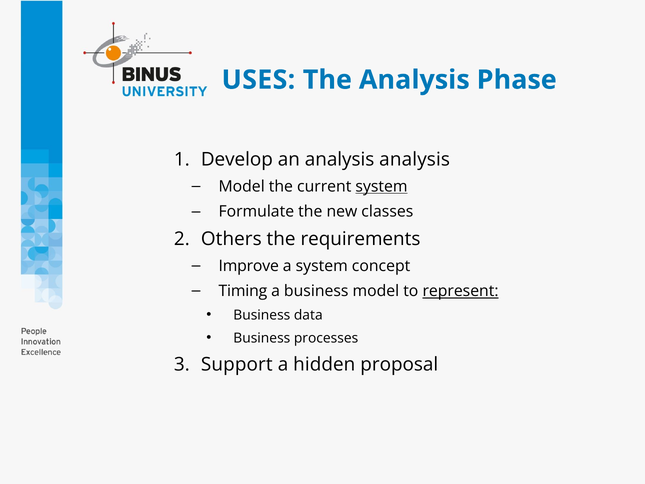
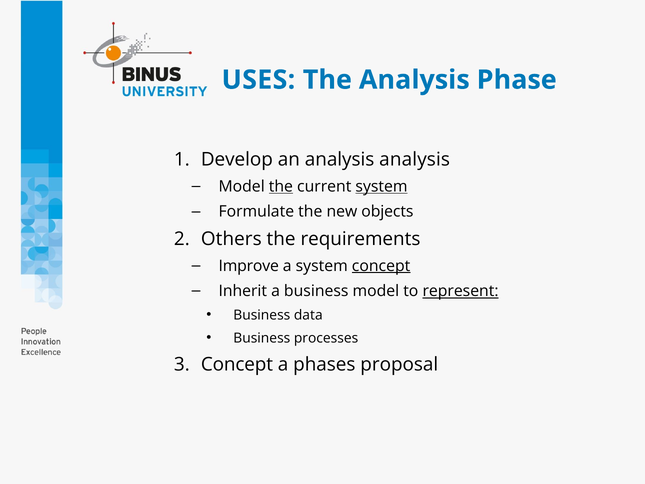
the at (281, 186) underline: none -> present
classes: classes -> objects
concept at (381, 266) underline: none -> present
Timing: Timing -> Inherit
Support at (237, 364): Support -> Concept
hidden: hidden -> phases
